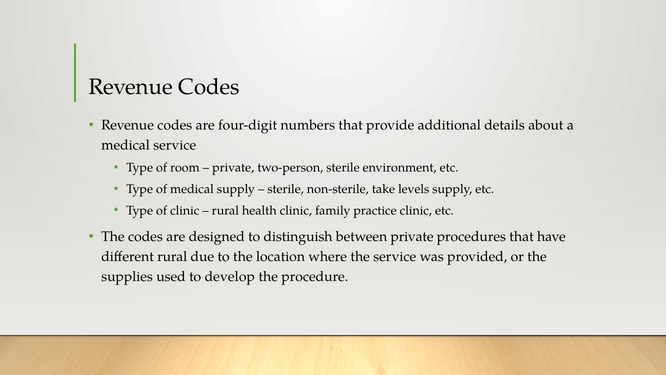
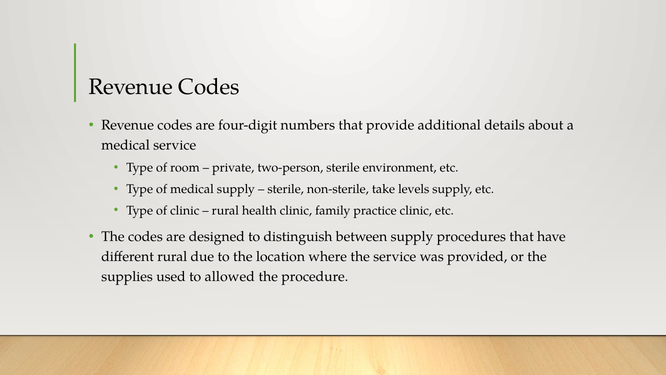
between private: private -> supply
develop: develop -> allowed
